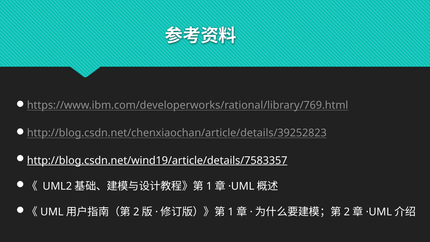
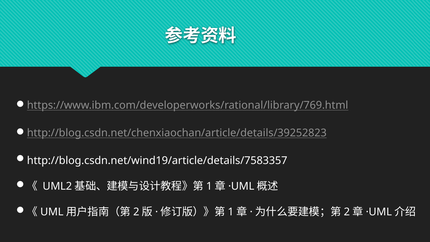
http://blog.csdn.net/wind19/article/details/7583357 underline: present -> none
